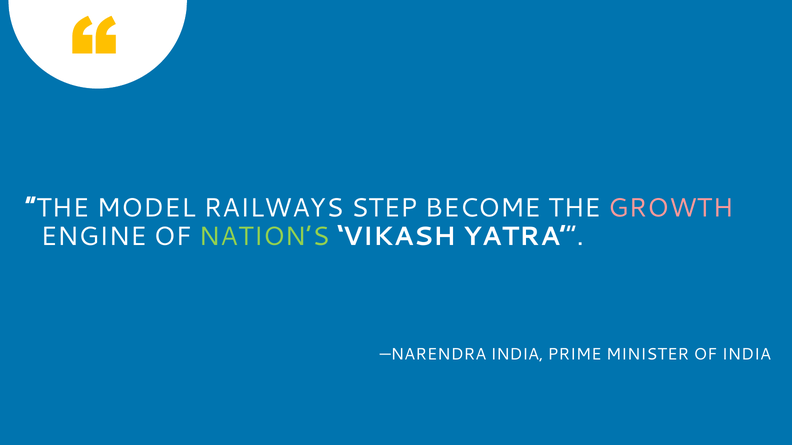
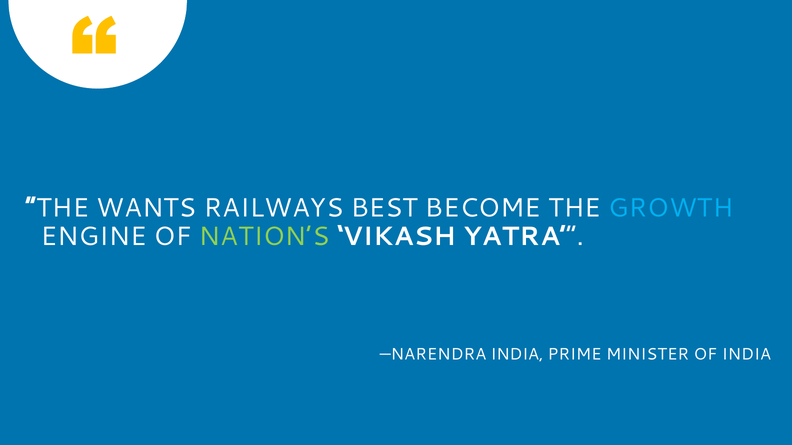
MODEL: MODEL -> WANTS
STEP: STEP -> BEST
GROWTH colour: pink -> light blue
